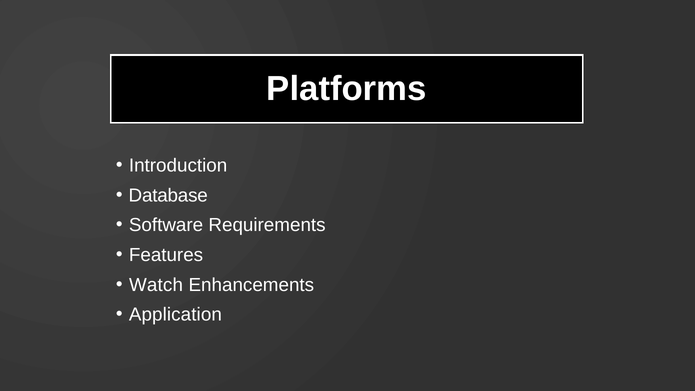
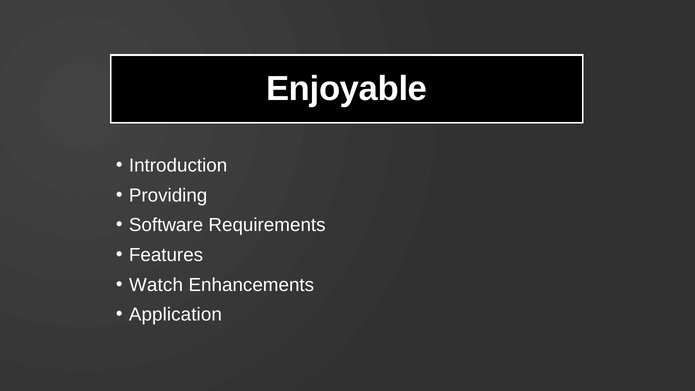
Platforms: Platforms -> Enjoyable
Database: Database -> Providing
